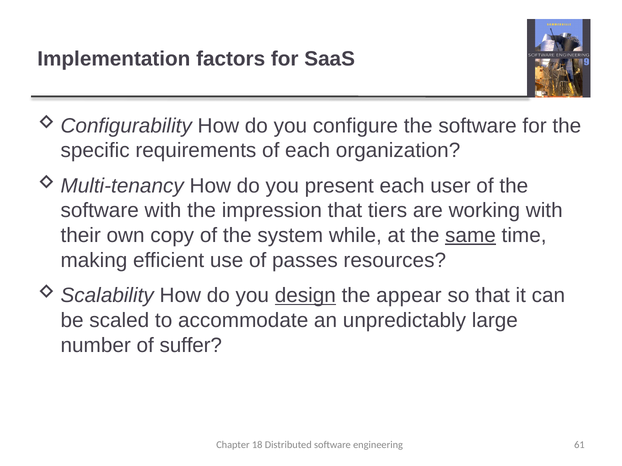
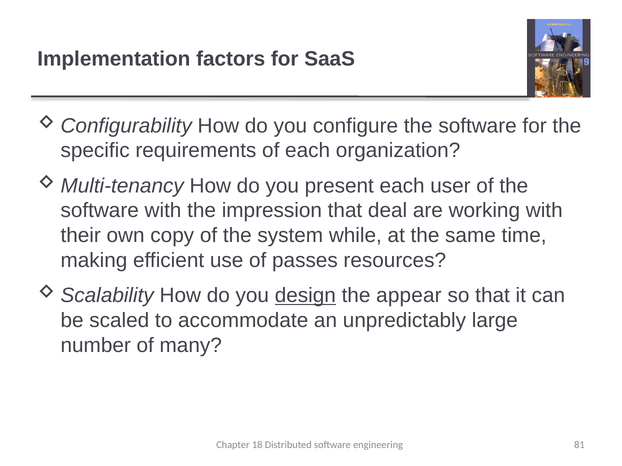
tiers: tiers -> deal
same underline: present -> none
suffer: suffer -> many
61: 61 -> 81
